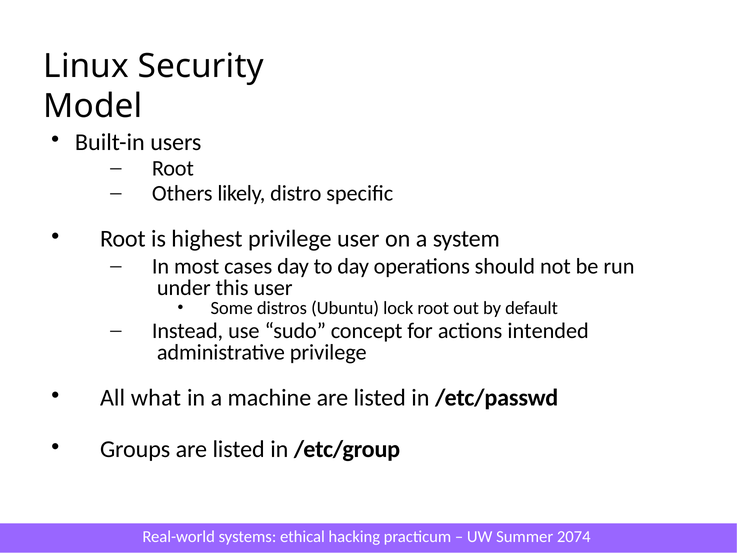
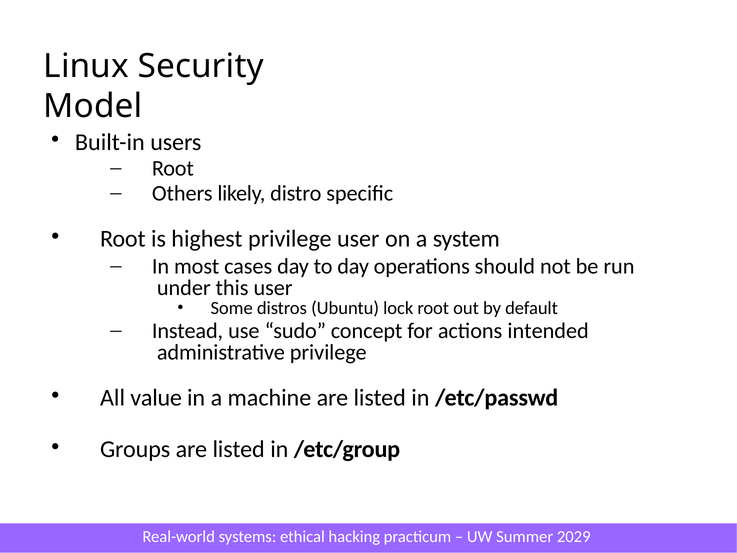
what: what -> value
2074: 2074 -> 2029
